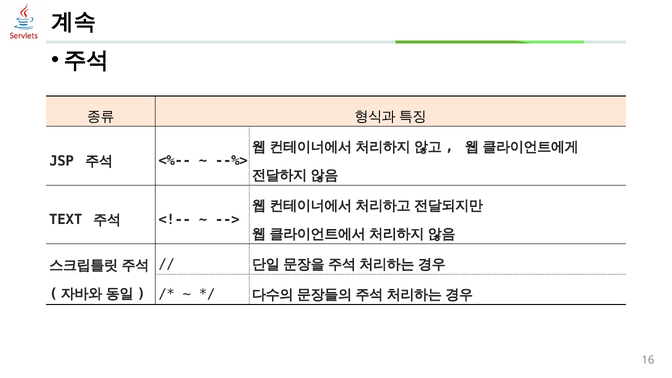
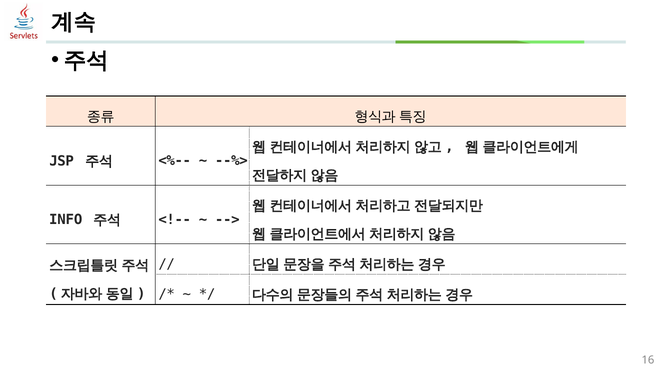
TEXT: TEXT -> INFO
